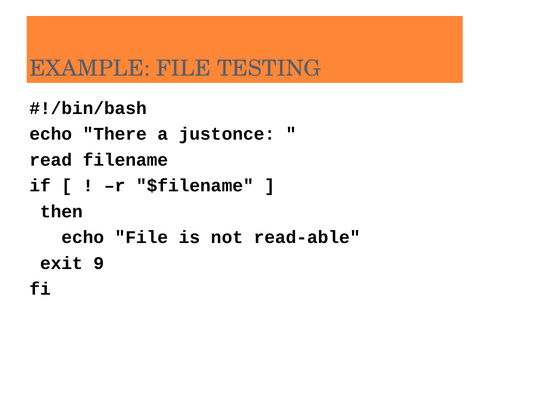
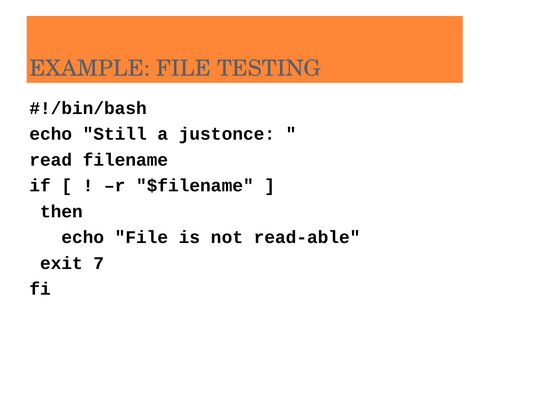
There: There -> Still
9: 9 -> 7
